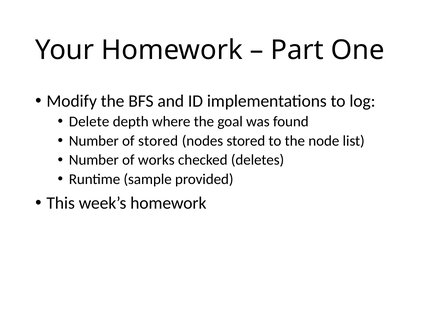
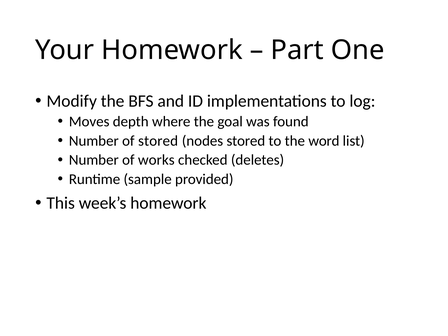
Delete: Delete -> Moves
node: node -> word
